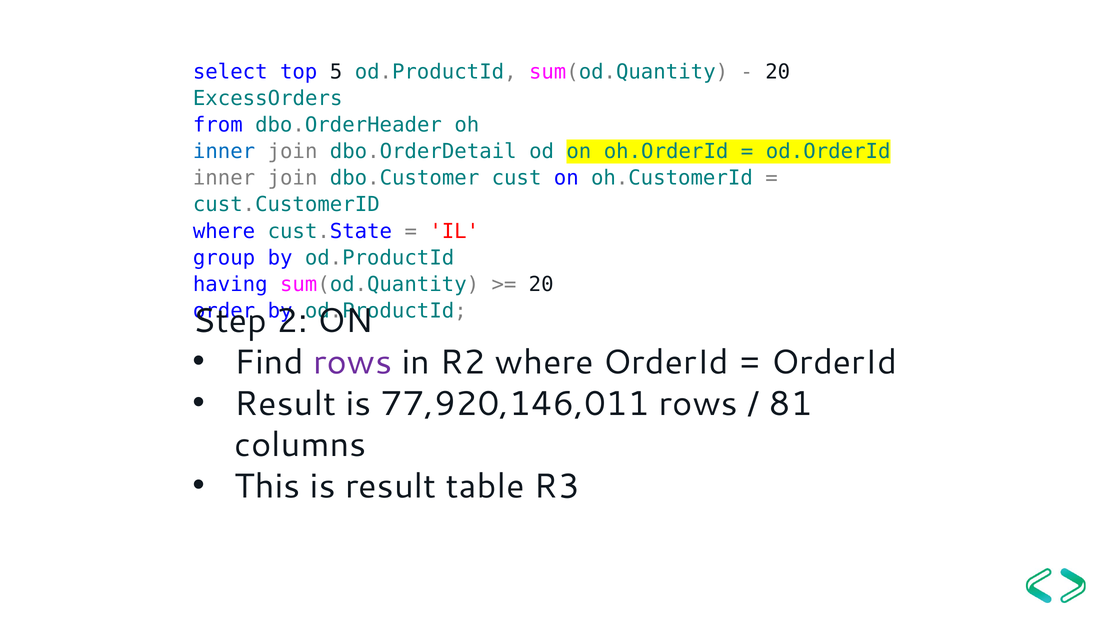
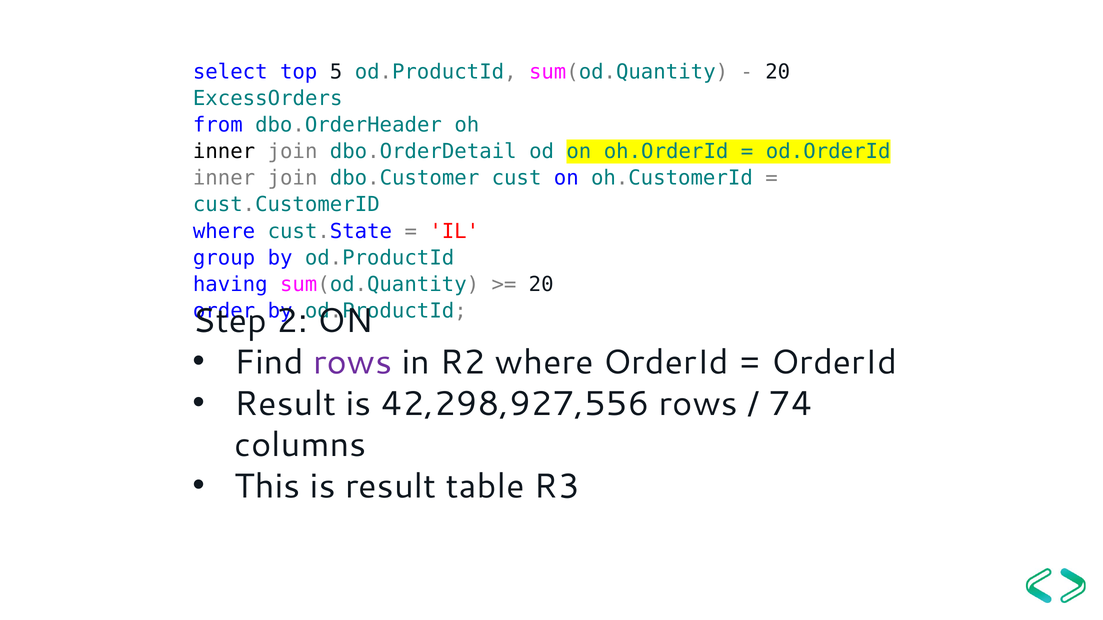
inner at (224, 152) colour: blue -> black
77,920,146,011: 77,920,146,011 -> 42,298,927,556
81: 81 -> 74
